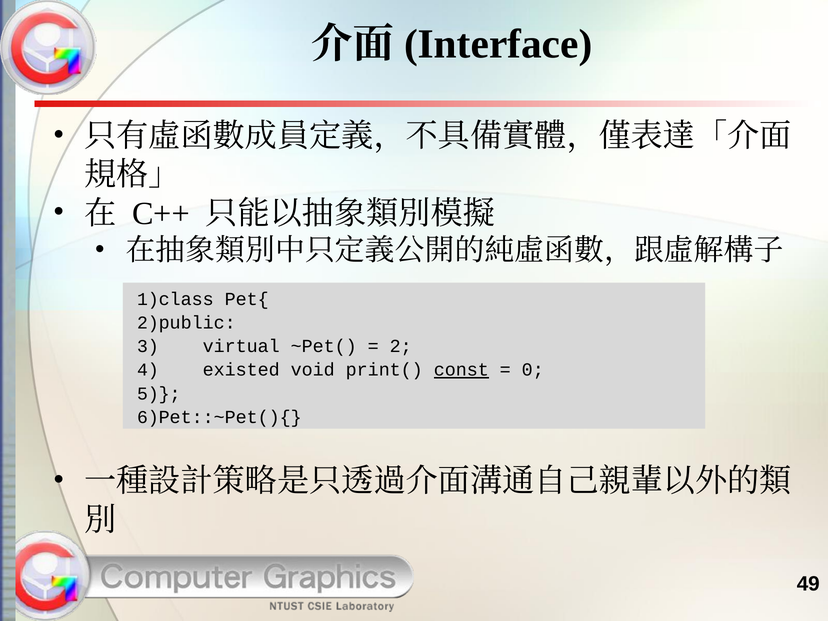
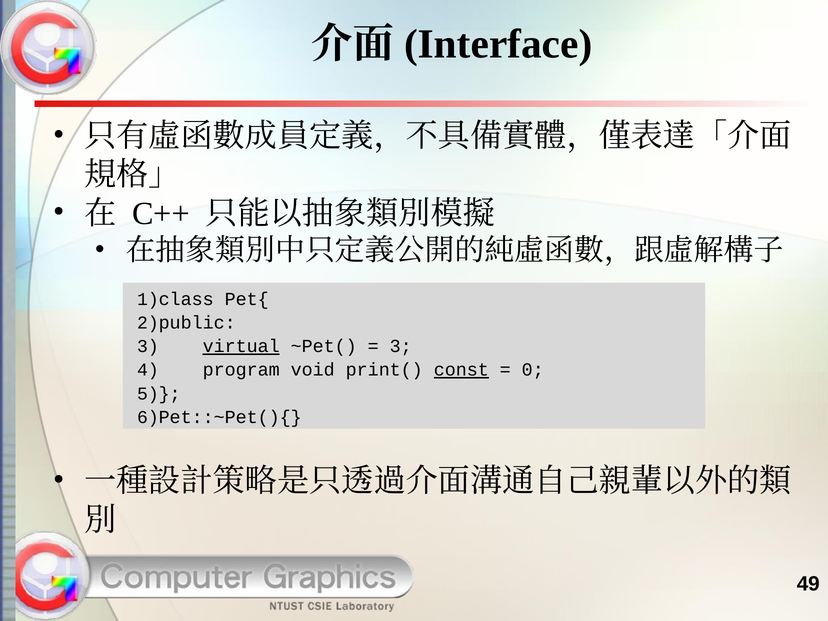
virtual underline: none -> present
2 at (401, 346): 2 -> 3
existed: existed -> program
